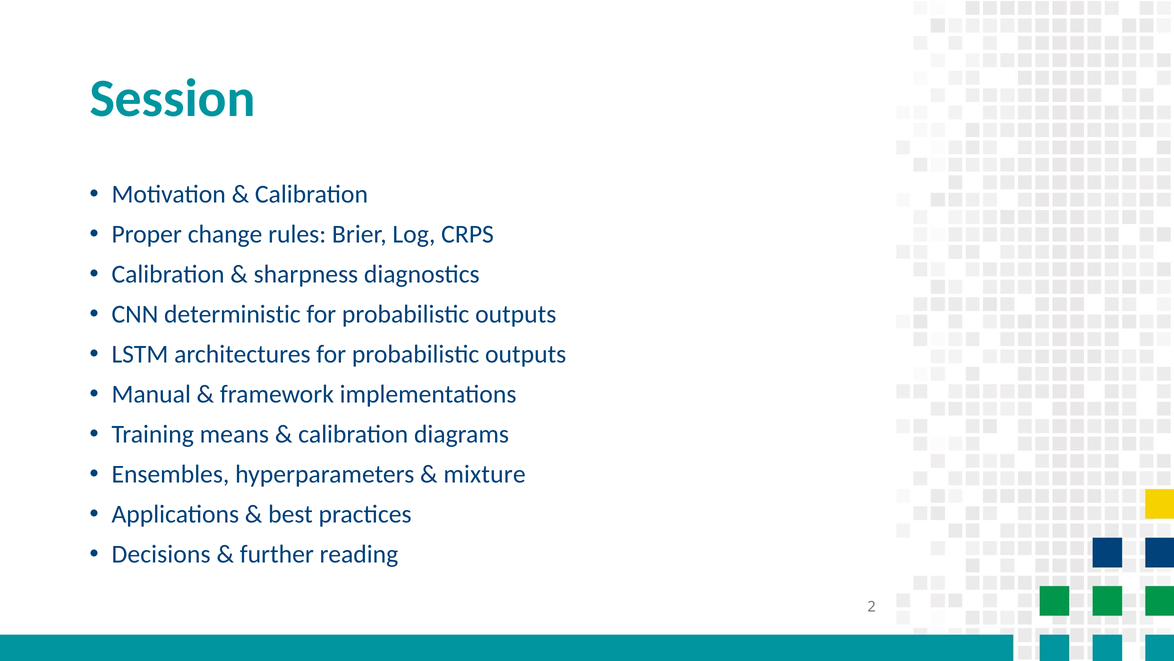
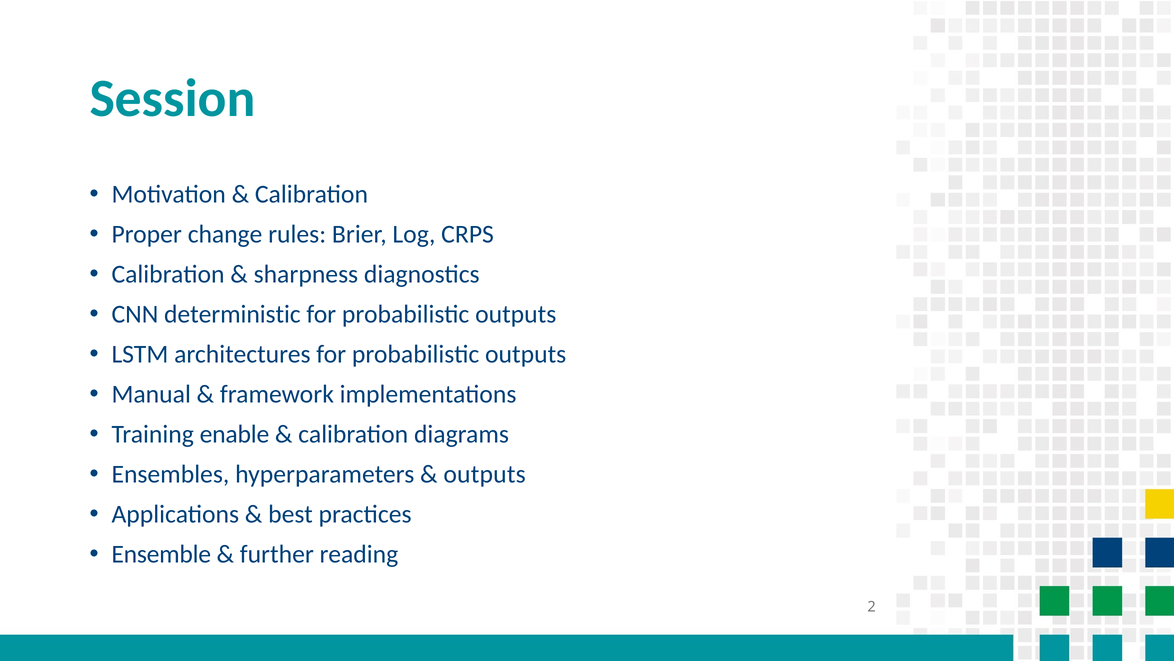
means: means -> enable
mixture at (485, 474): mixture -> outputs
Decisions: Decisions -> Ensemble
